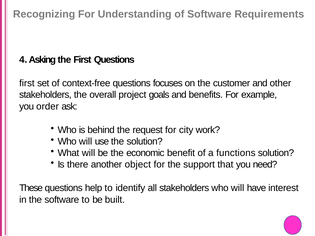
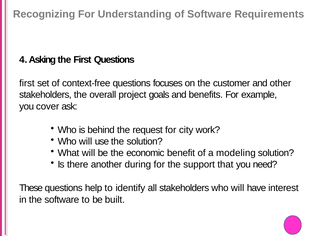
order: order -> cover
functions: functions -> modeling
object: object -> during
